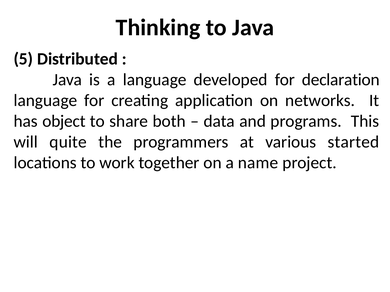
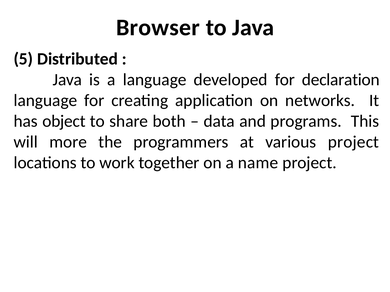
Thinking: Thinking -> Browser
quite: quite -> more
various started: started -> project
